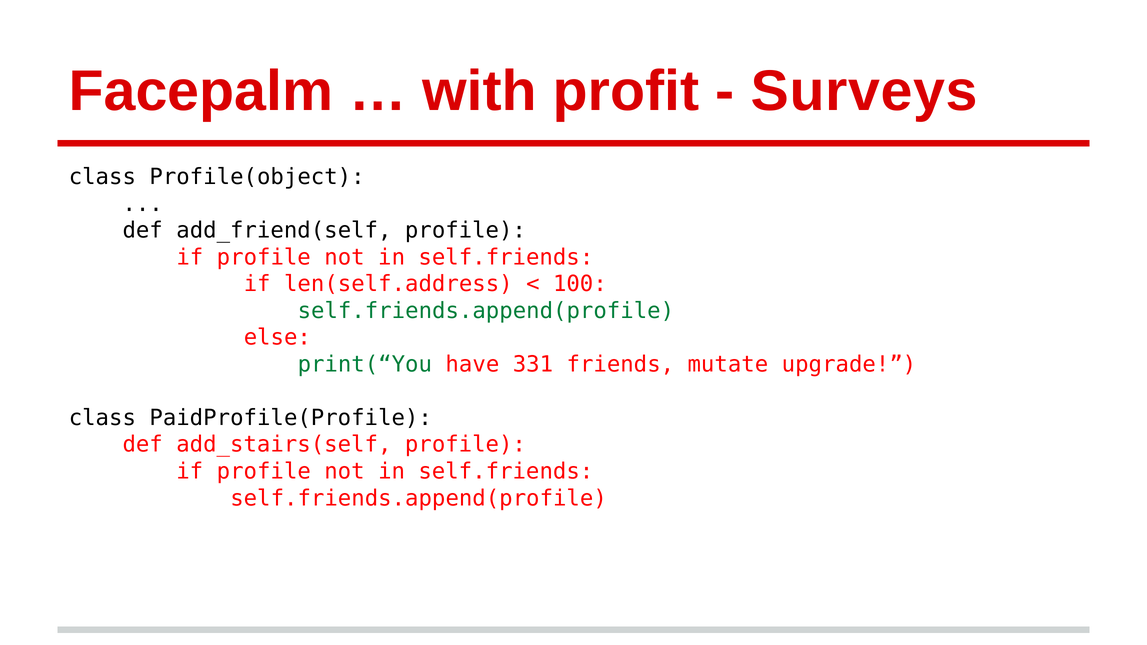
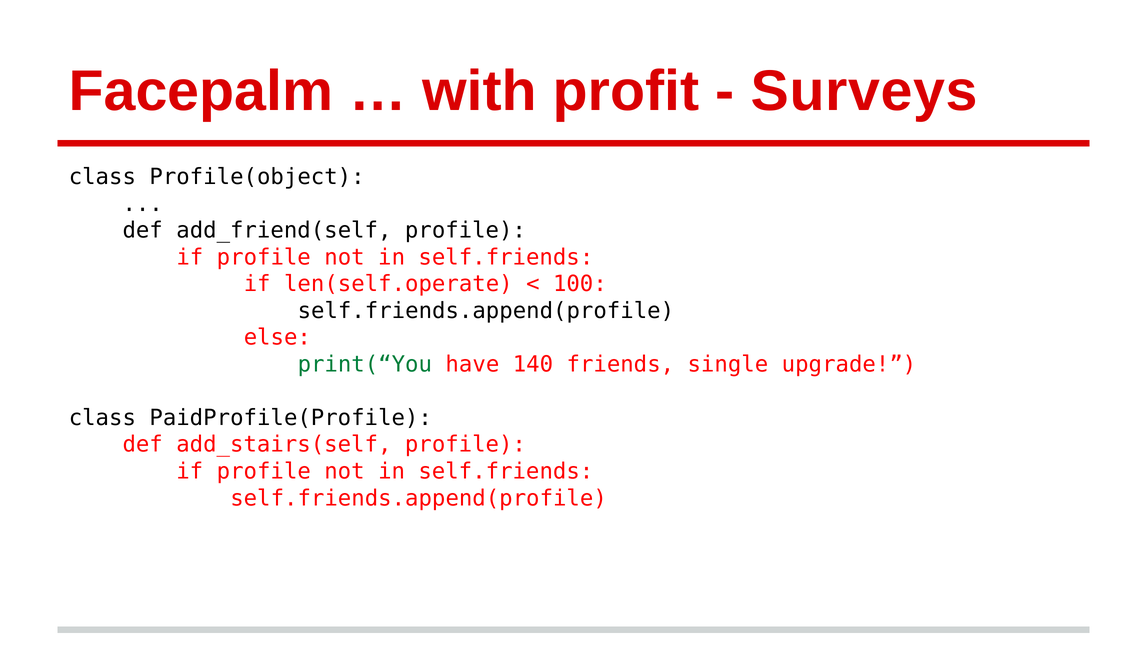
len(self.address: len(self.address -> len(self.operate
self.friends.append(profile at (486, 311) colour: green -> black
331: 331 -> 140
mutate: mutate -> single
